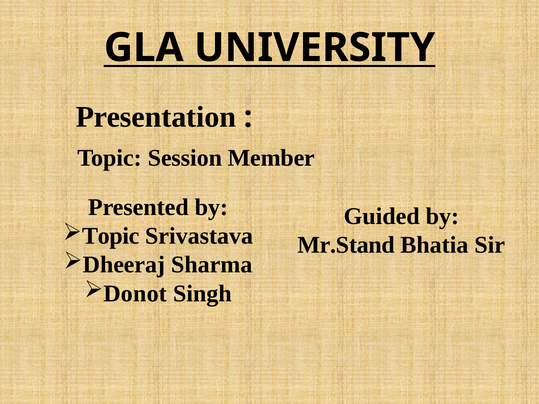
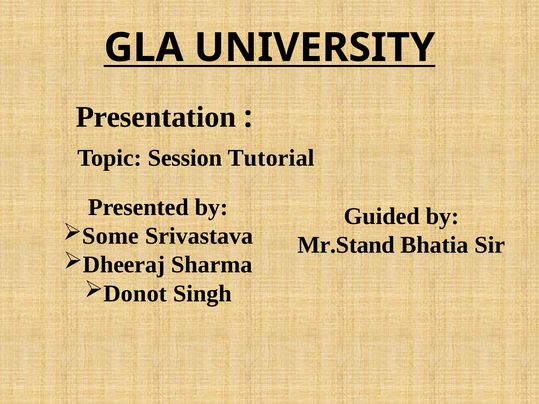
Member: Member -> Tutorial
Topic at (111, 236): Topic -> Some
